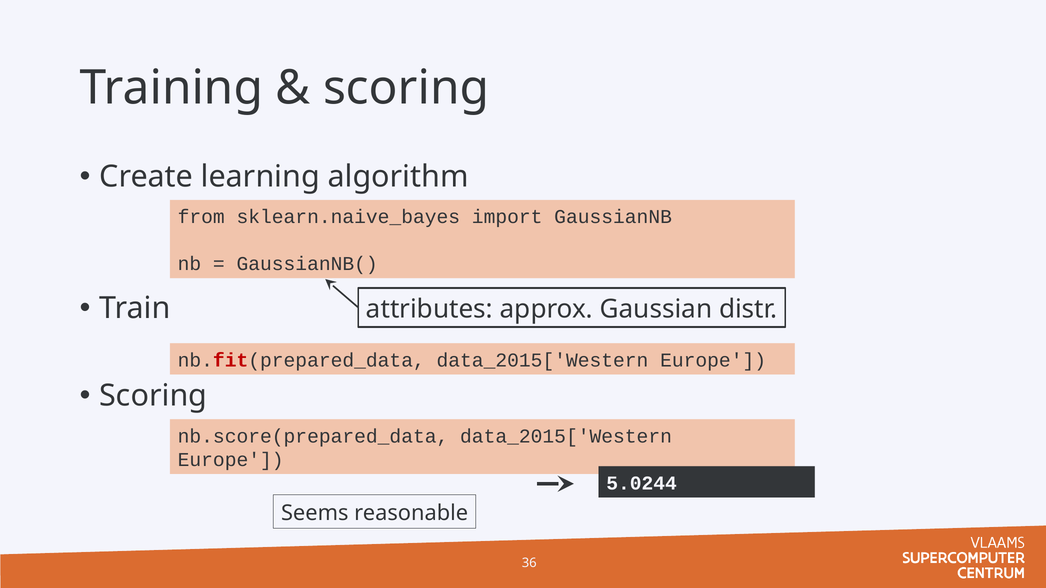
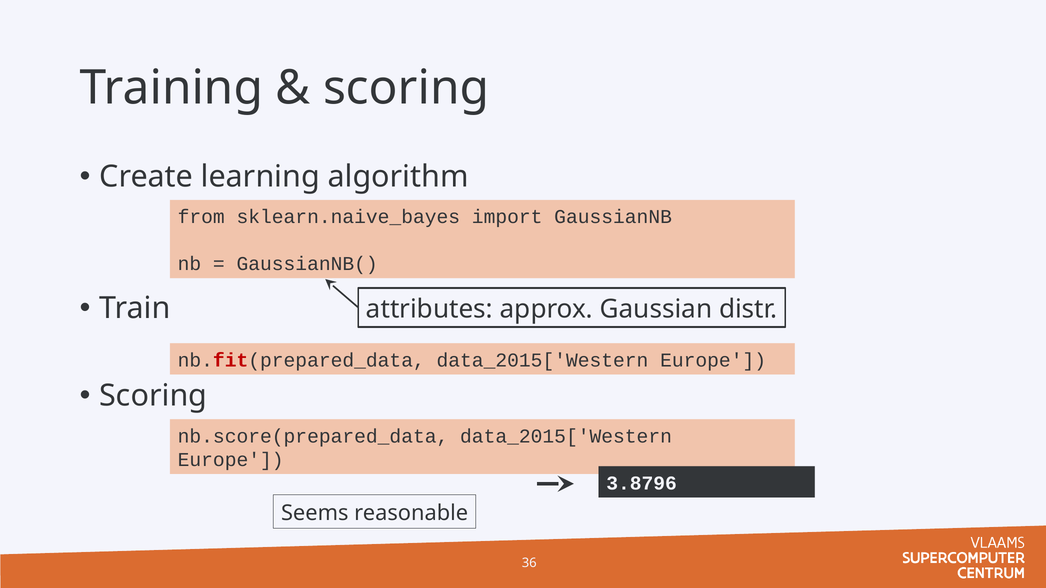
5.0244: 5.0244 -> 3.8796
